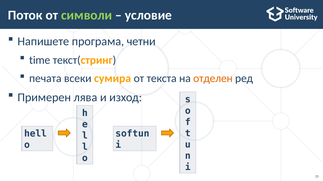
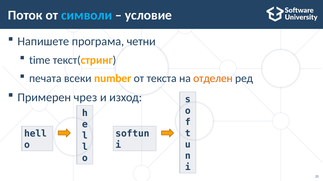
символи colour: light green -> light blue
сумира: сумира -> number
лява: лява -> чрез
